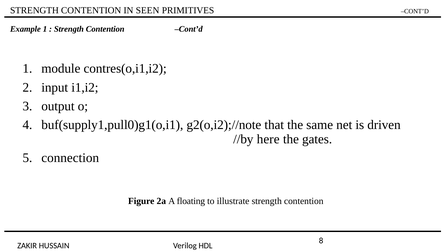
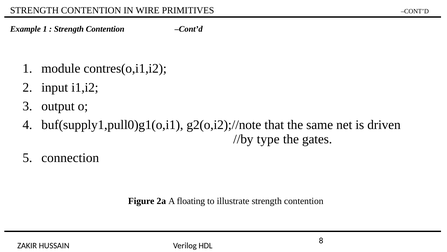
SEEN: SEEN -> WIRE
here: here -> type
